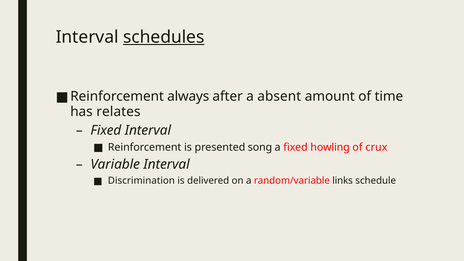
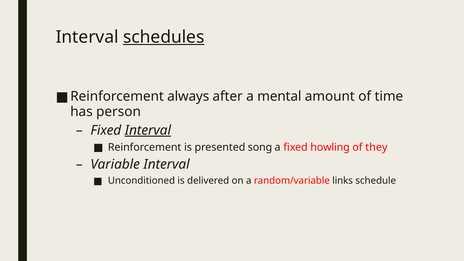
absent: absent -> mental
relates: relates -> person
Interval at (148, 130) underline: none -> present
crux: crux -> they
Discrimination: Discrimination -> Unconditioned
